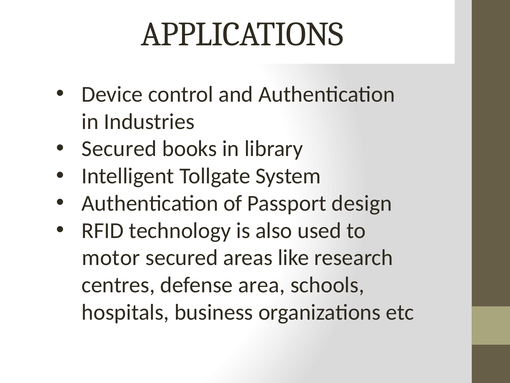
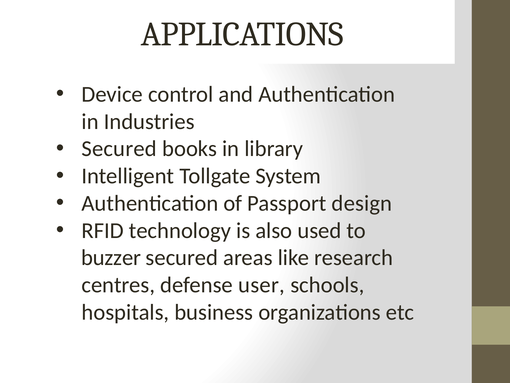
motor: motor -> buzzer
area: area -> user
